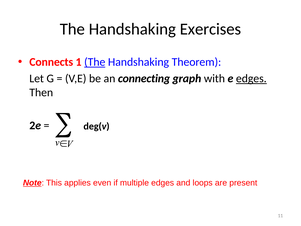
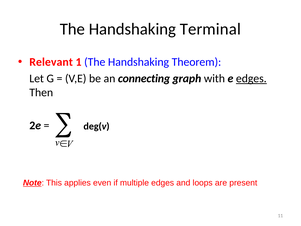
Exercises: Exercises -> Terminal
Connects: Connects -> Relevant
The at (95, 62) underline: present -> none
